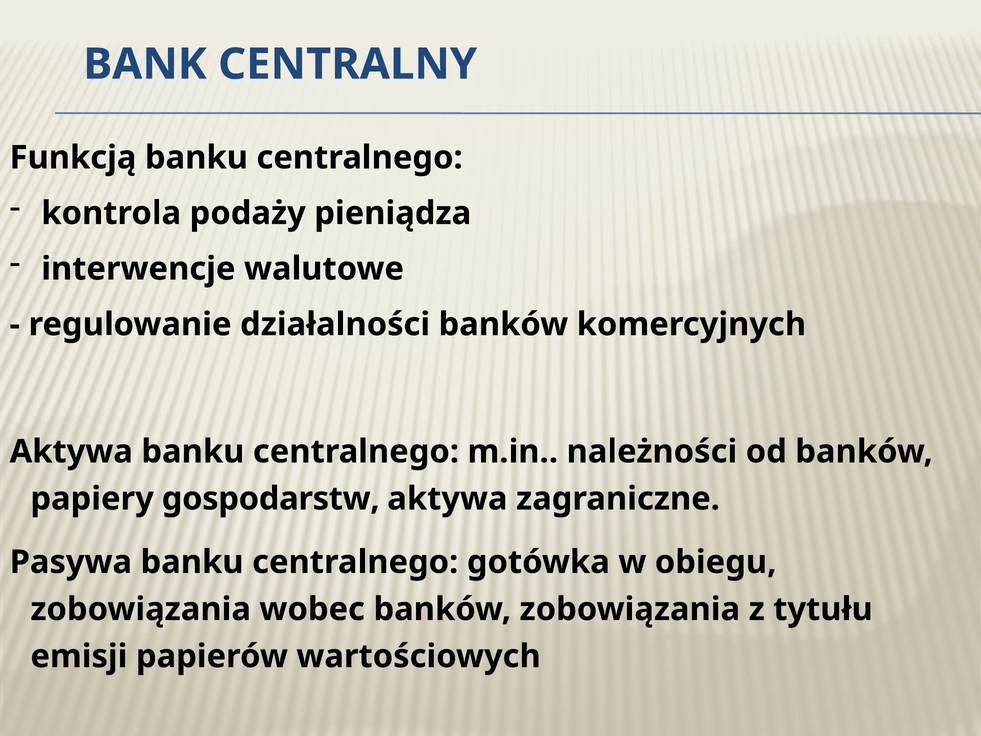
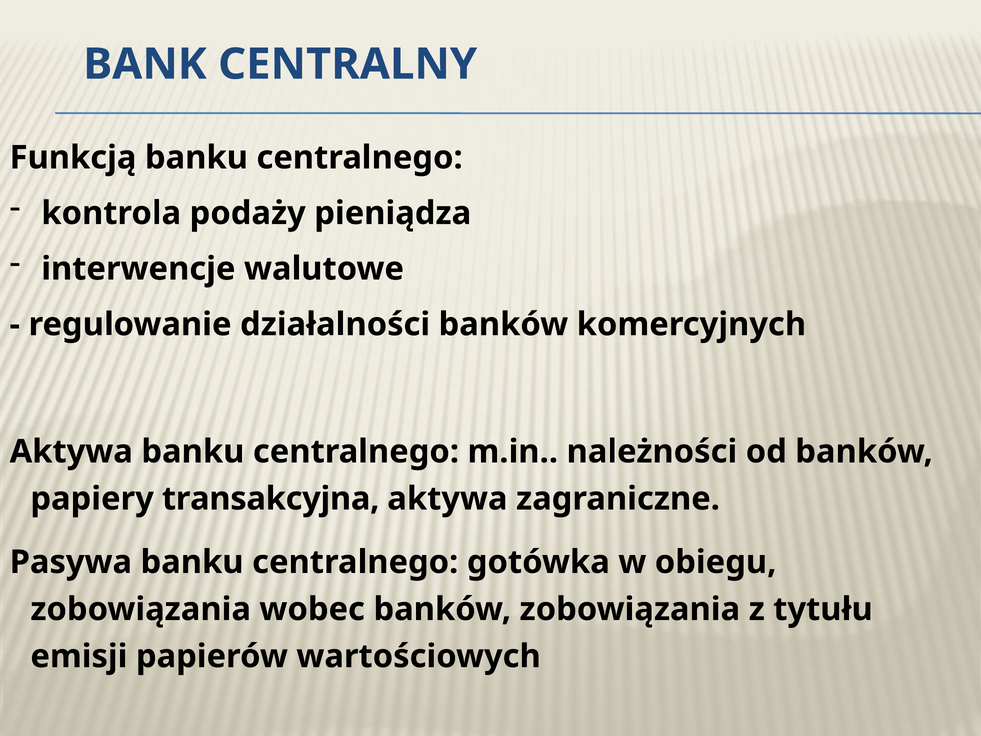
gospodarstw: gospodarstw -> transakcyjna
